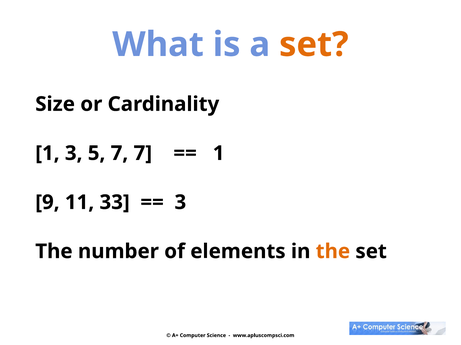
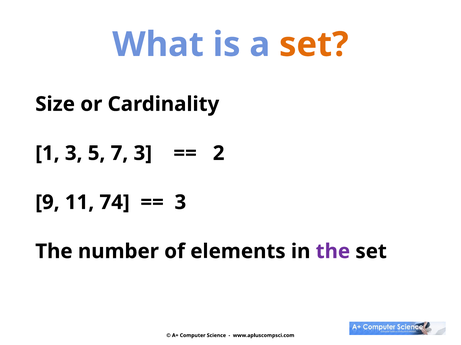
7 7: 7 -> 3
1 at (219, 154): 1 -> 2
33: 33 -> 74
the at (333, 252) colour: orange -> purple
